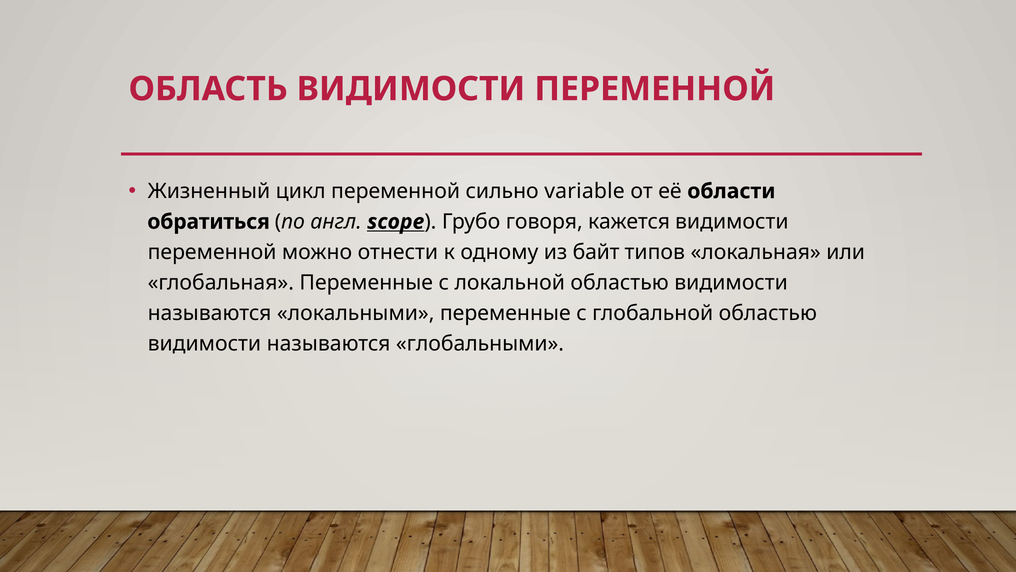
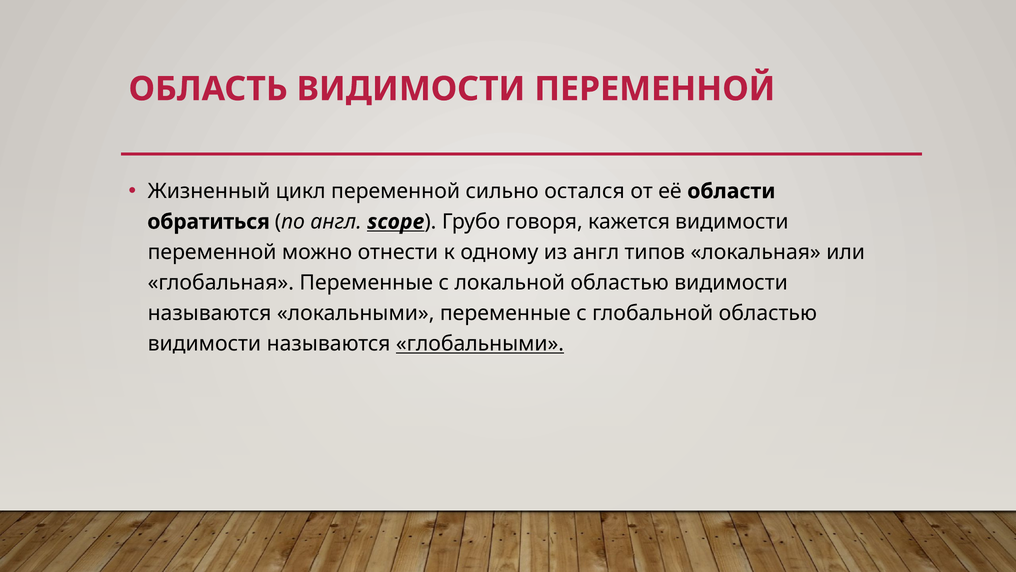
variable: variable -> остался
из байт: байт -> англ
глобальными underline: none -> present
